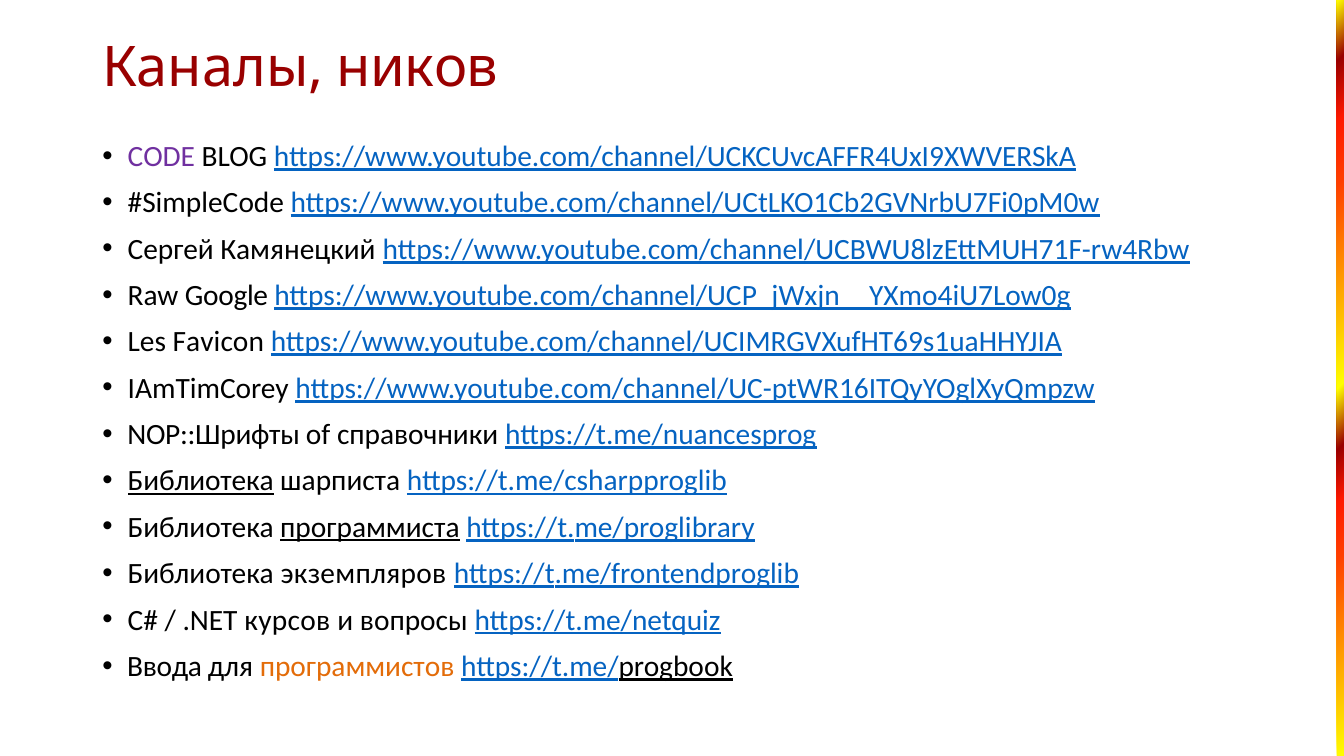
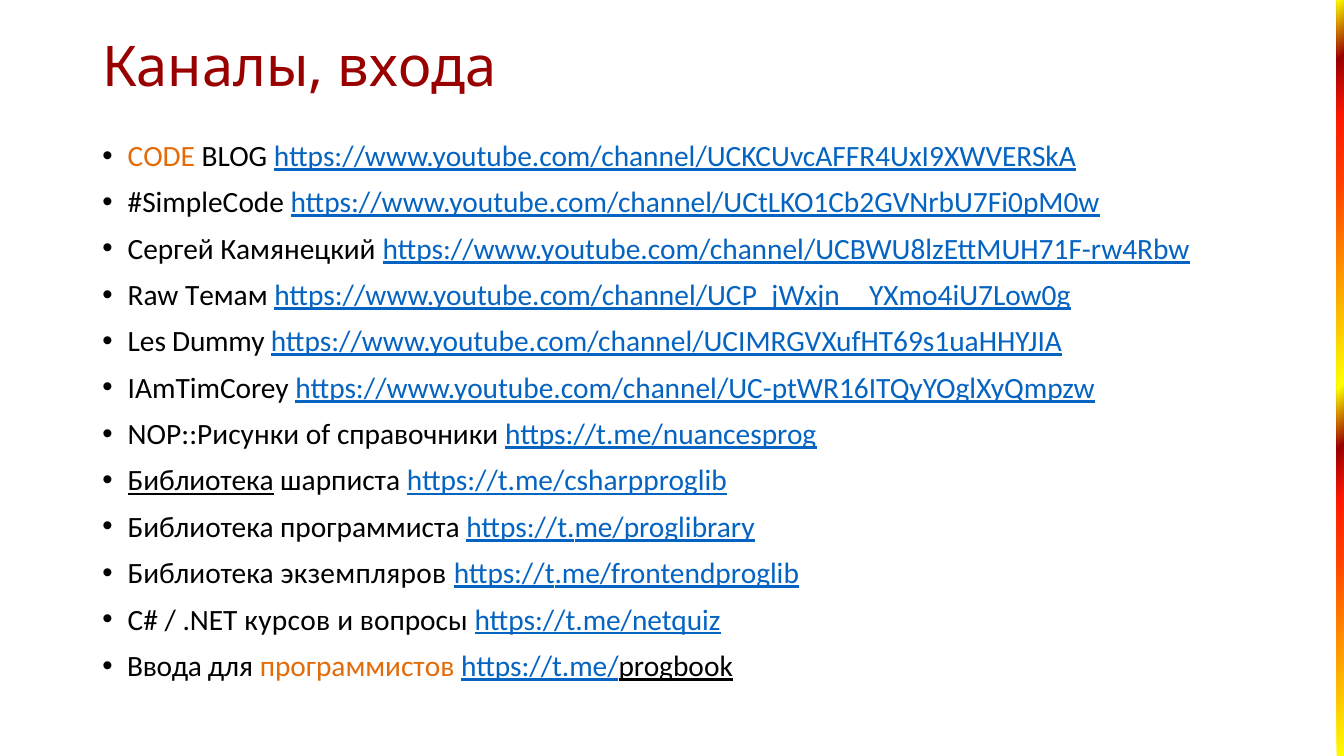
ников: ников -> входа
CODE colour: purple -> orange
Google: Google -> Темам
Favicon: Favicon -> Dummy
NOP::Шрифты: NOP::Шрифты -> NOP::Рисунки
программиста underline: present -> none
